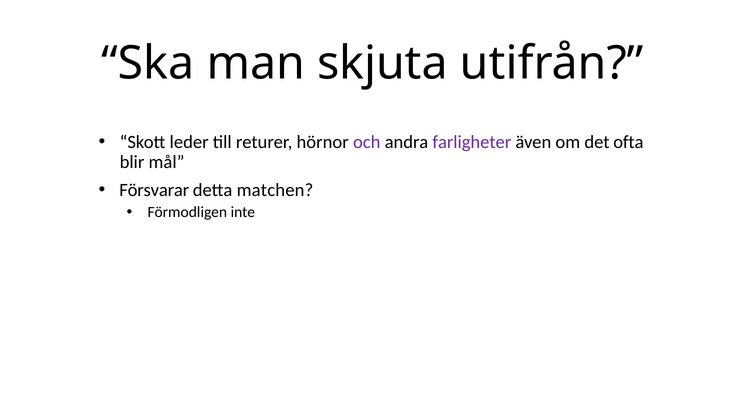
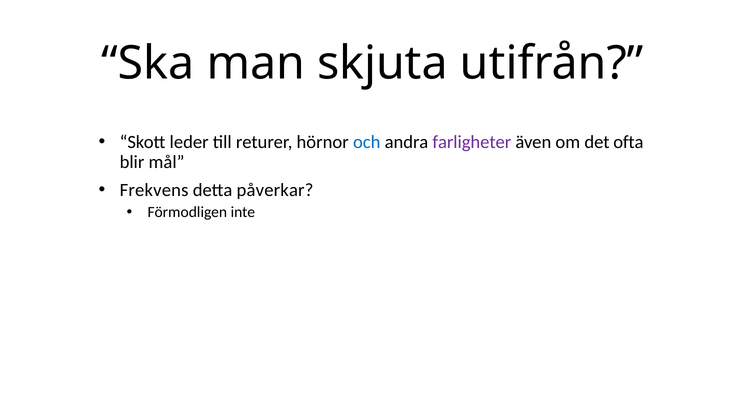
och colour: purple -> blue
Försvarar: Försvarar -> Frekvens
matchen: matchen -> påverkar
